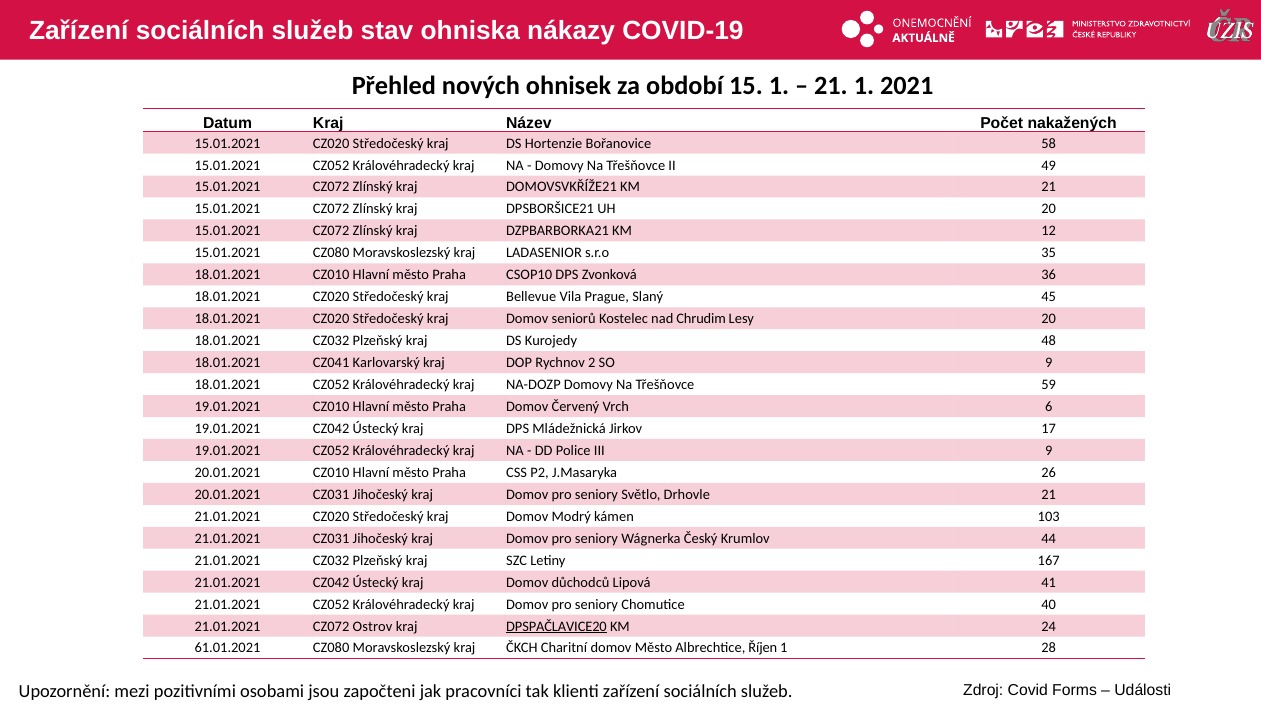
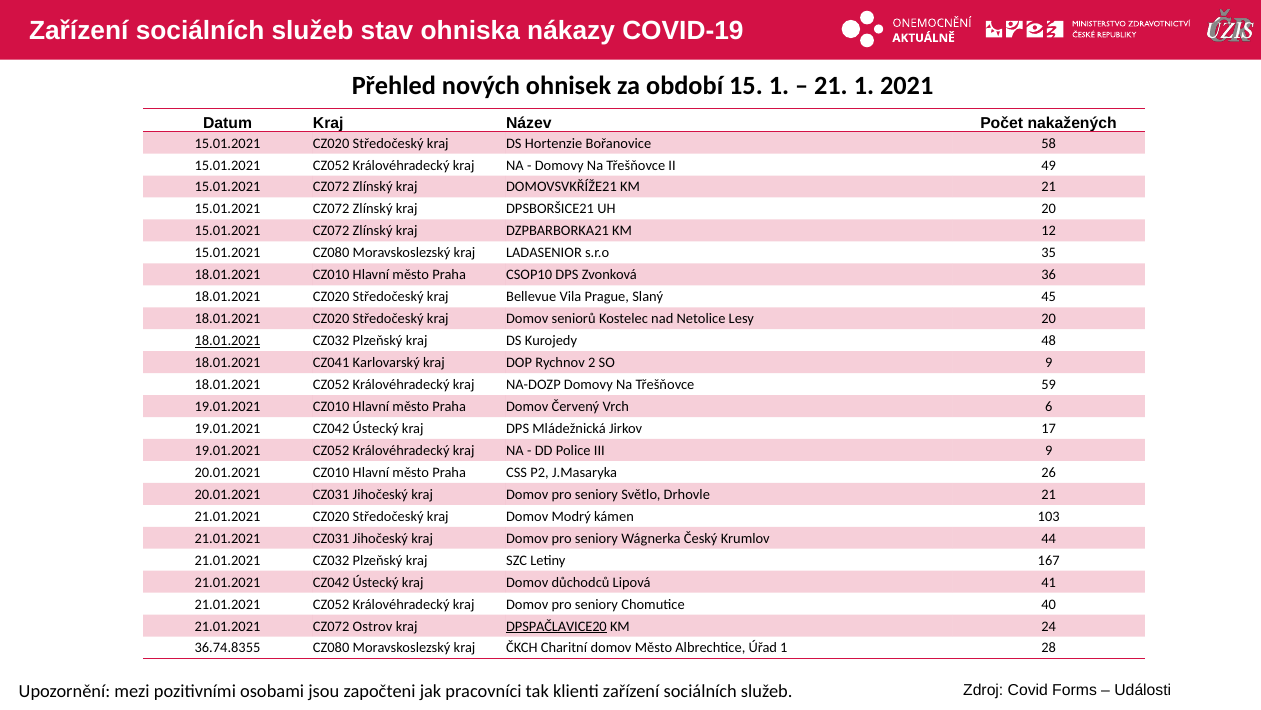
Chrudim: Chrudim -> Netolice
18.01.2021 at (227, 341) underline: none -> present
61.01.2021: 61.01.2021 -> 36.74.8355
Říjen: Říjen -> Úřad
